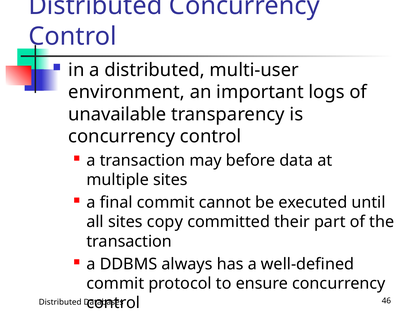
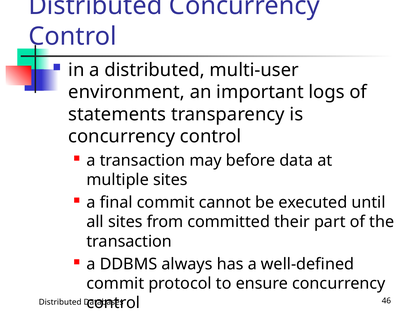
unavailable: unavailable -> statements
copy: copy -> from
